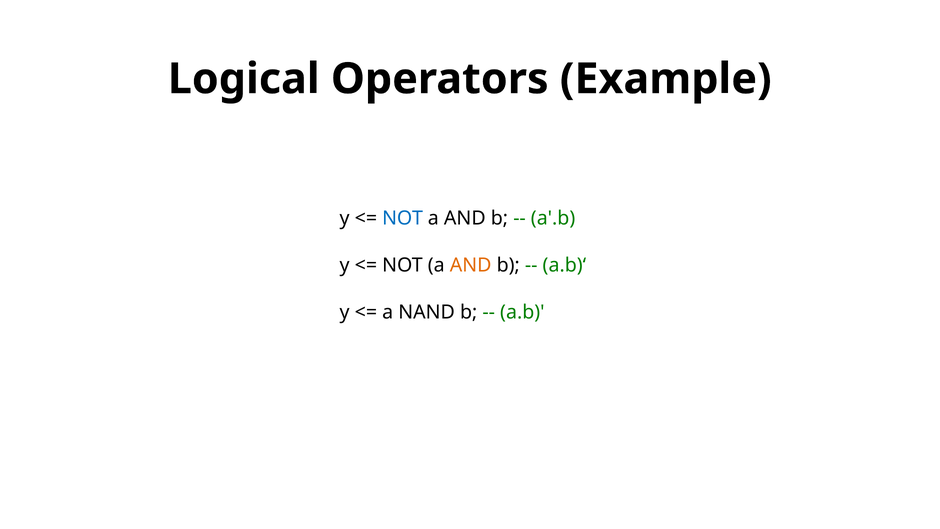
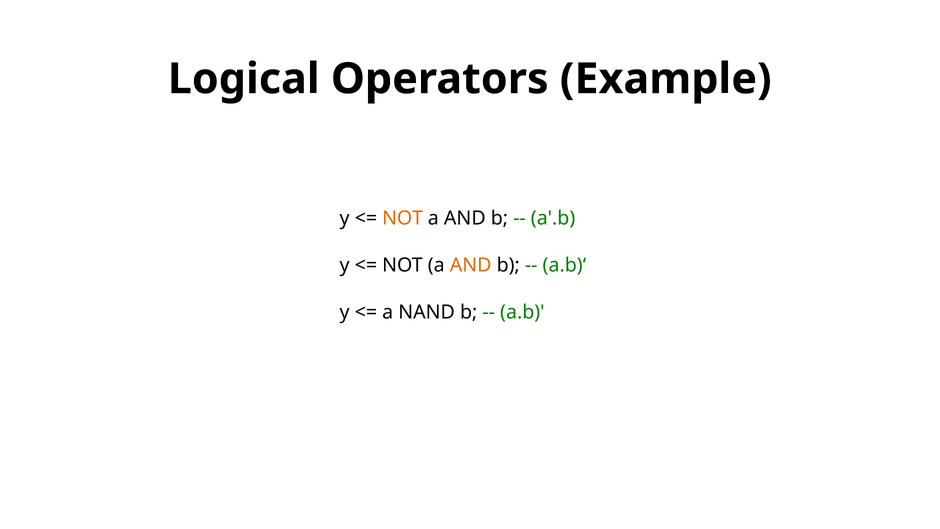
NOT at (403, 218) colour: blue -> orange
